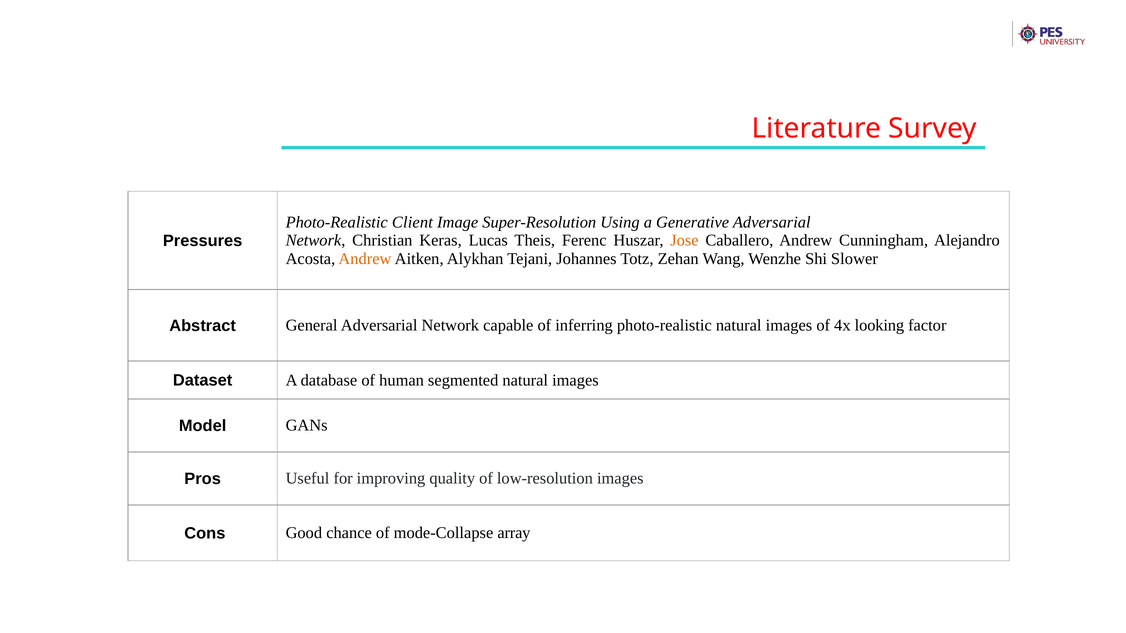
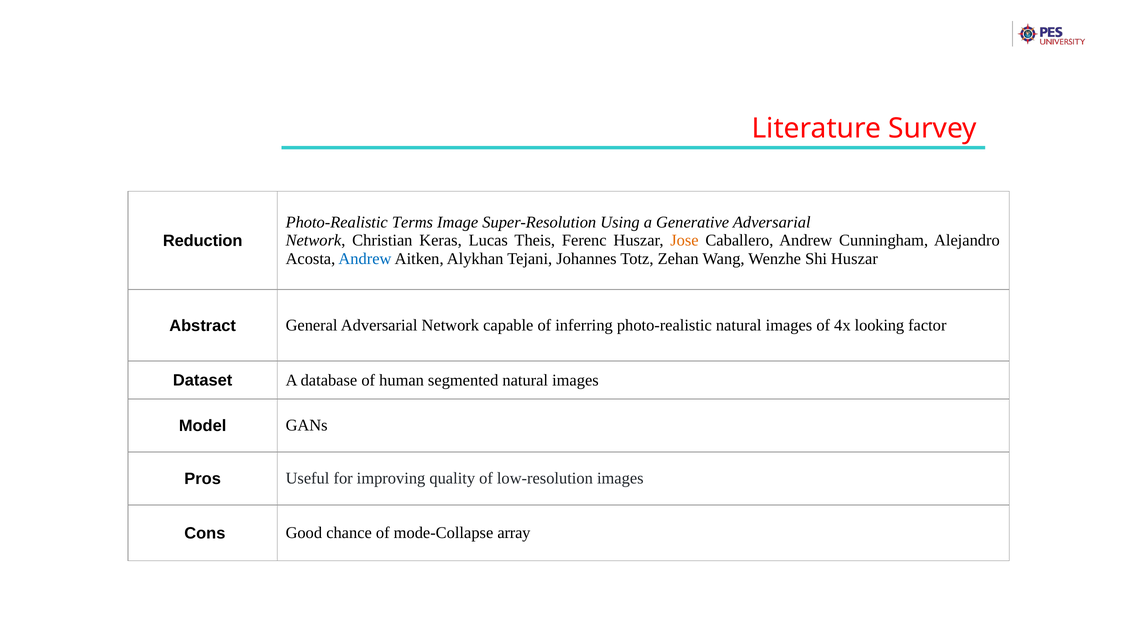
Client: Client -> Terms
Pressures: Pressures -> Reduction
Andrew at (365, 259) colour: orange -> blue
Shi Slower: Slower -> Huszar
